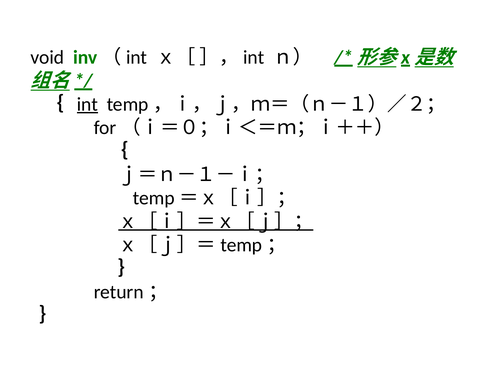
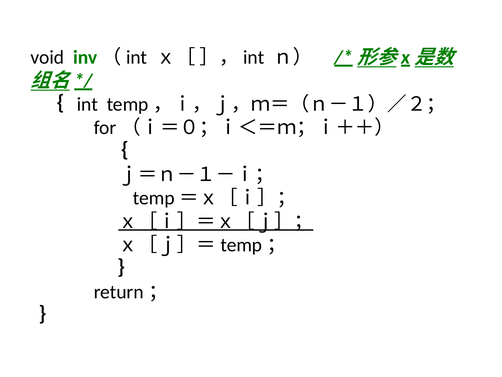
int underline: present -> none
